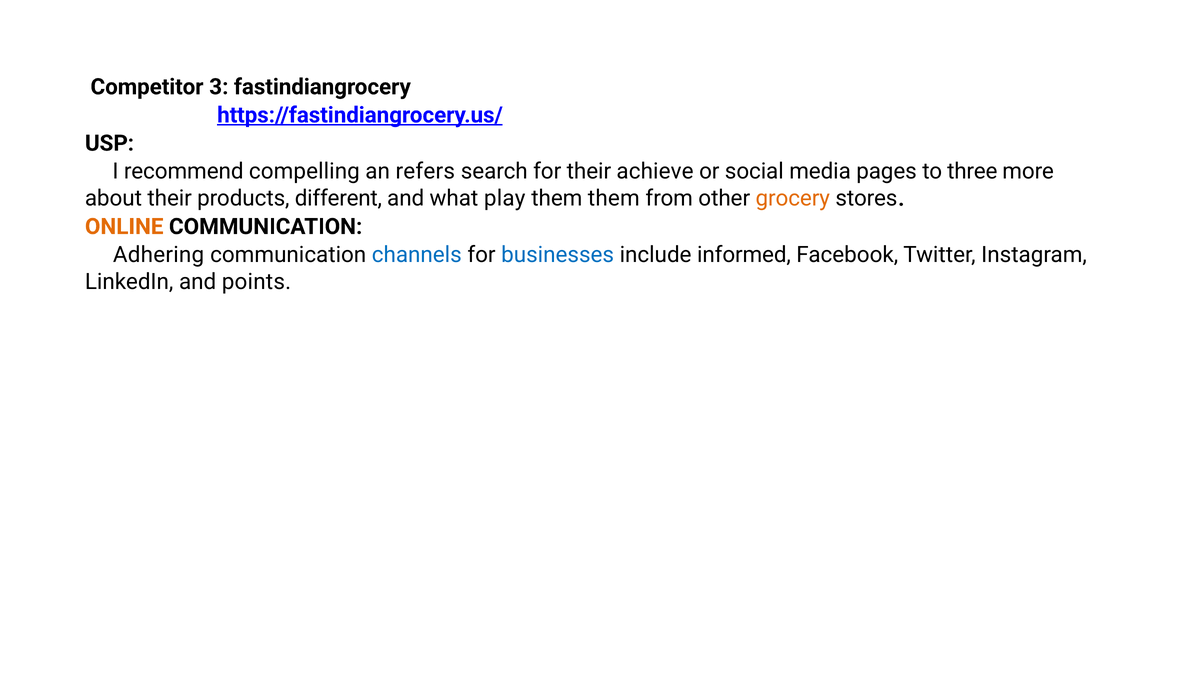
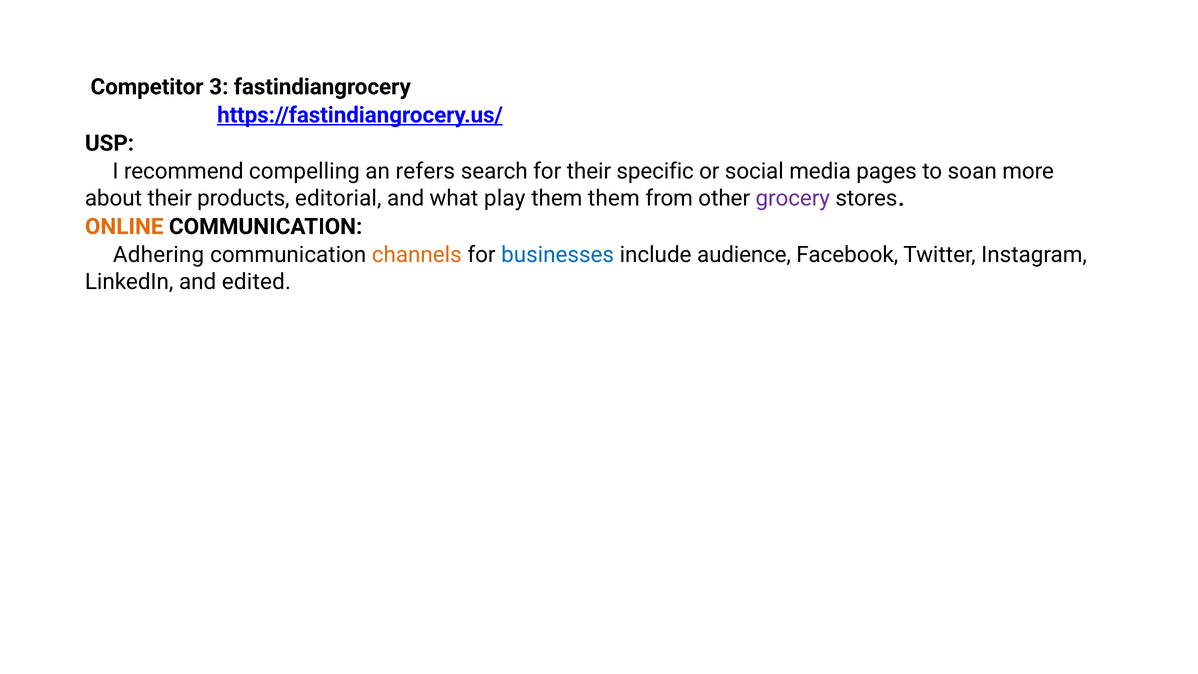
achieve: achieve -> specific
three: three -> soan
different: different -> editorial
grocery colour: orange -> purple
channels colour: blue -> orange
informed: informed -> audience
points: points -> edited
